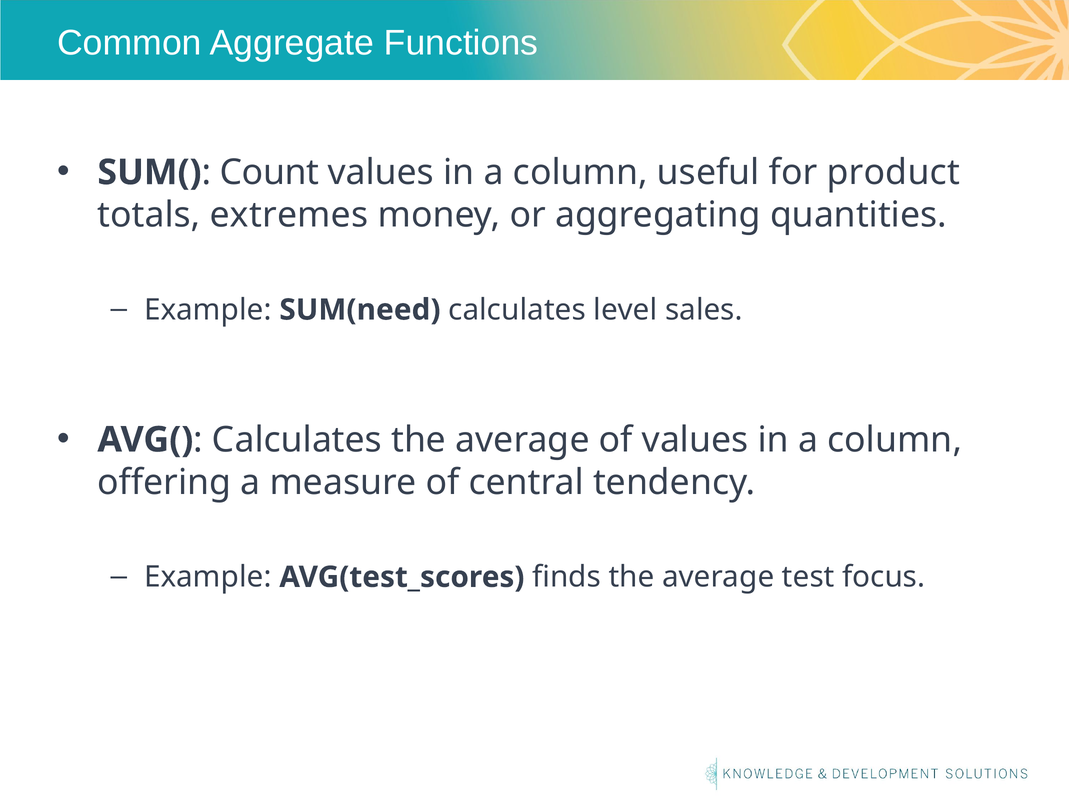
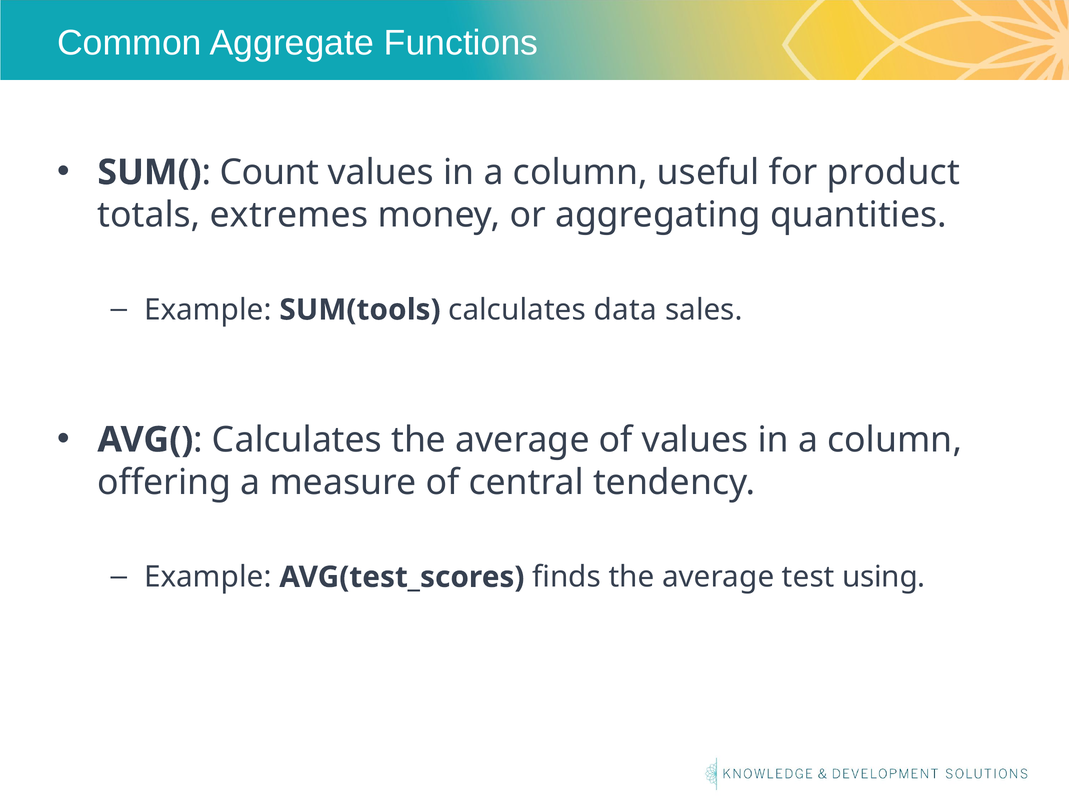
SUM(need: SUM(need -> SUM(tools
level: level -> data
focus: focus -> using
